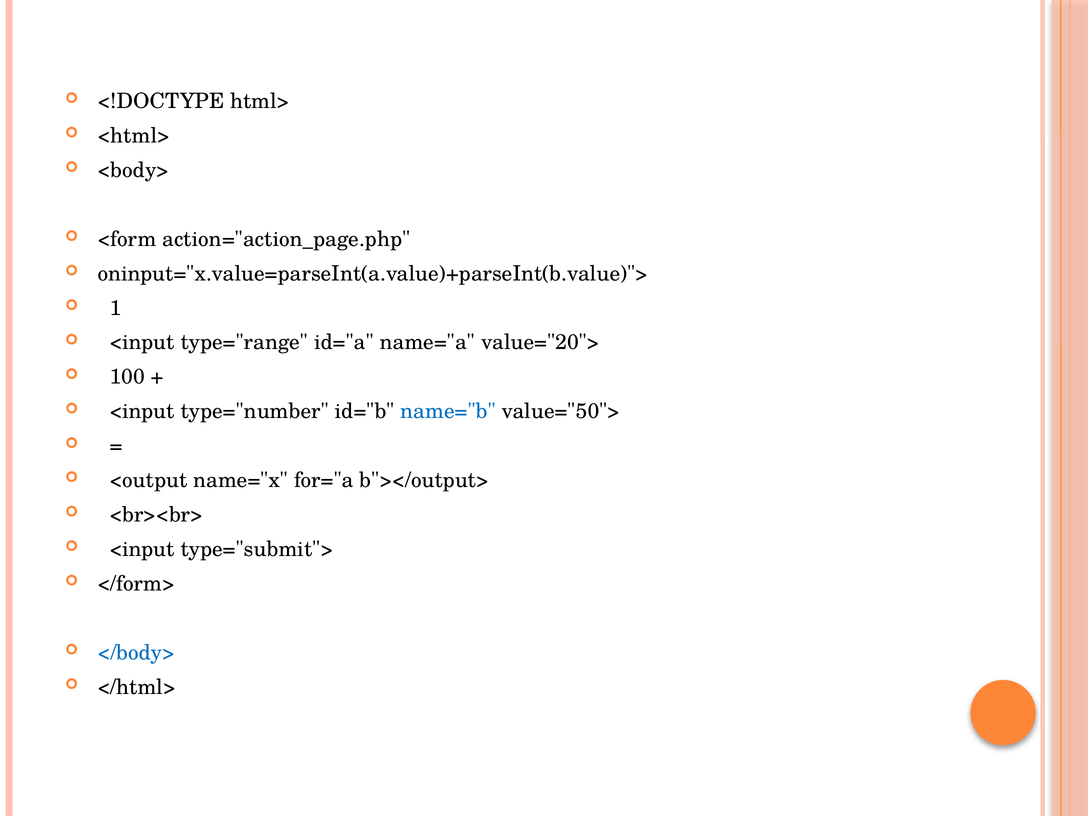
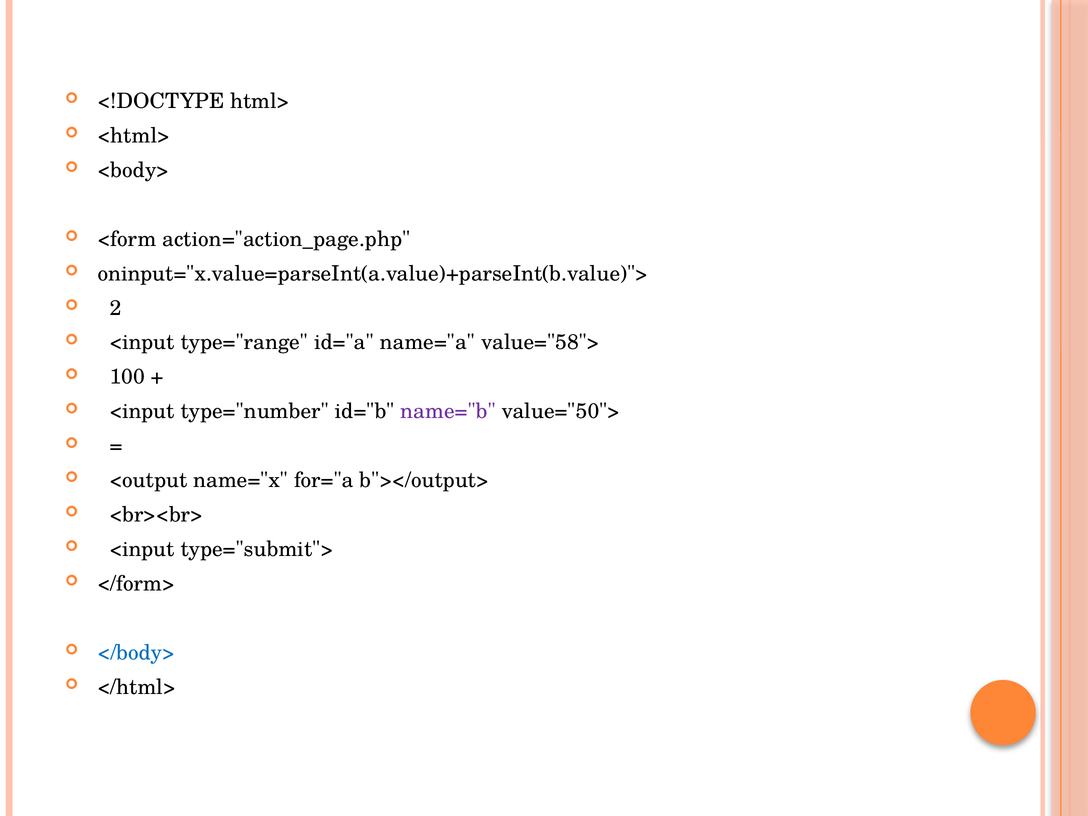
1: 1 -> 2
value="20">: value="20"> -> value="58">
name="b colour: blue -> purple
